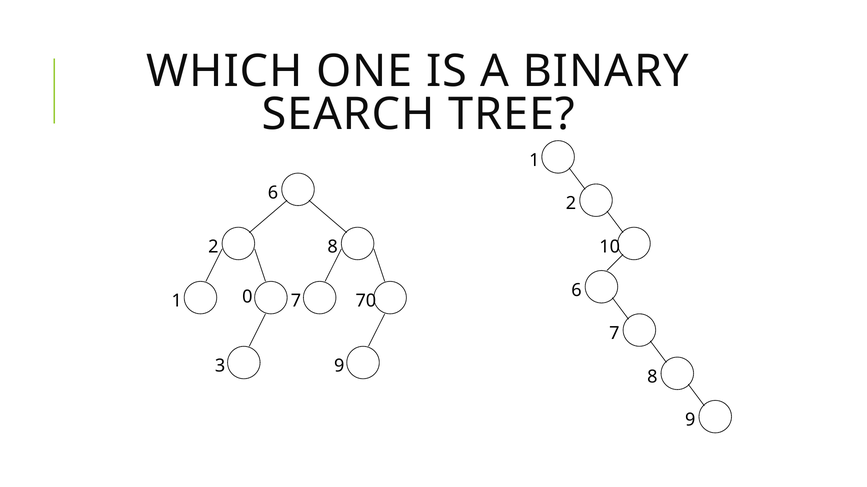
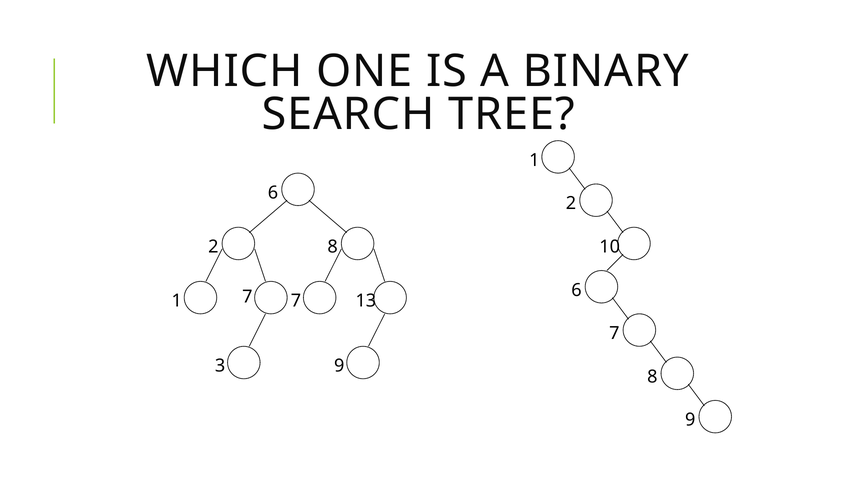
1 0: 0 -> 7
70: 70 -> 13
